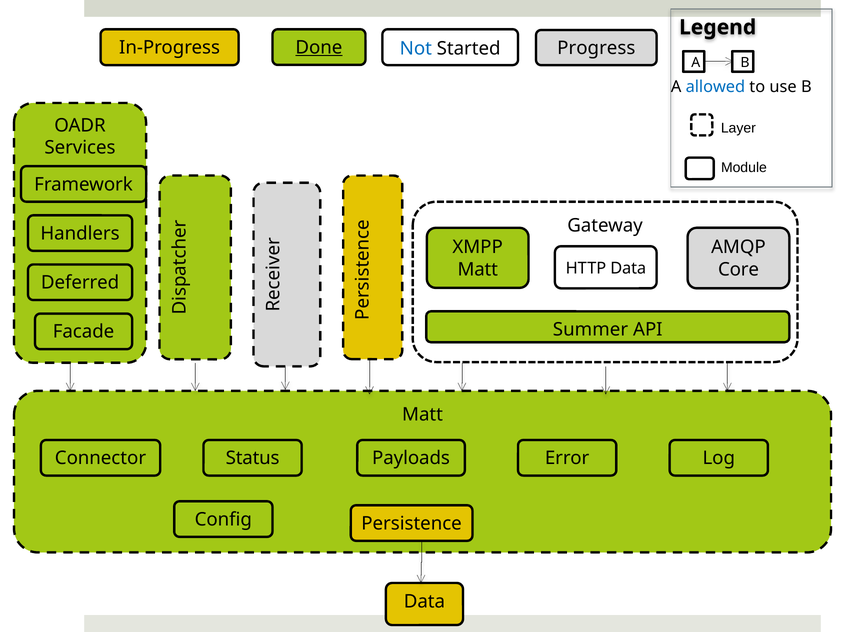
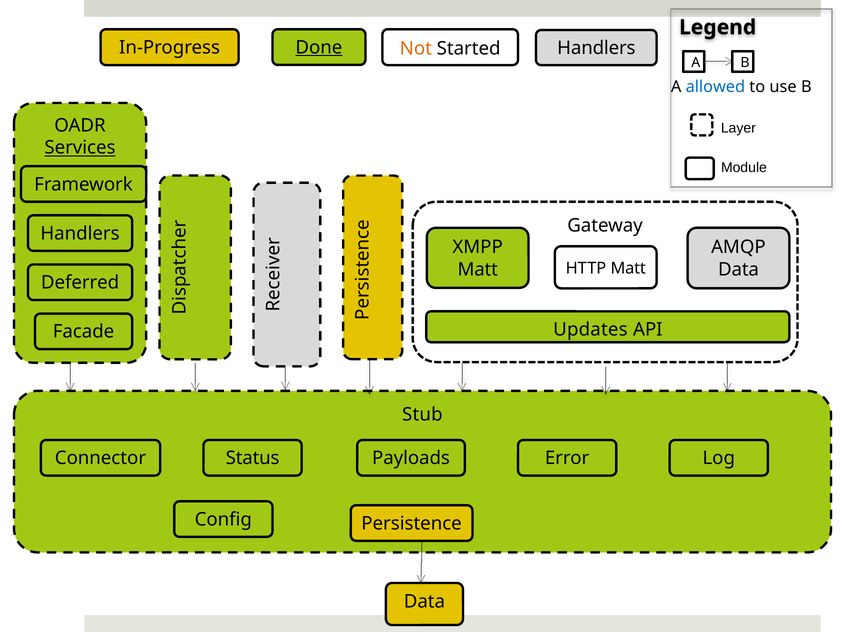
Not colour: blue -> orange
Progress at (596, 48): Progress -> Handlers
Services underline: none -> present
HTTP Data: Data -> Matt
Core at (739, 269): Core -> Data
Summer: Summer -> Updates
Matt at (423, 414): Matt -> Stub
